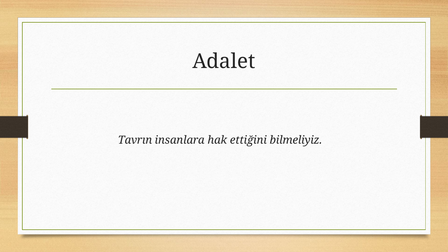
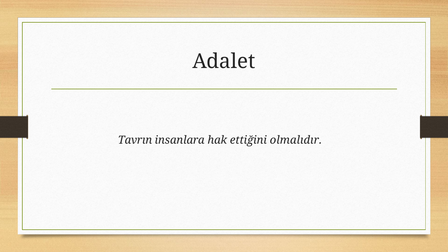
bilmeliyiz: bilmeliyiz -> olmalıdır
